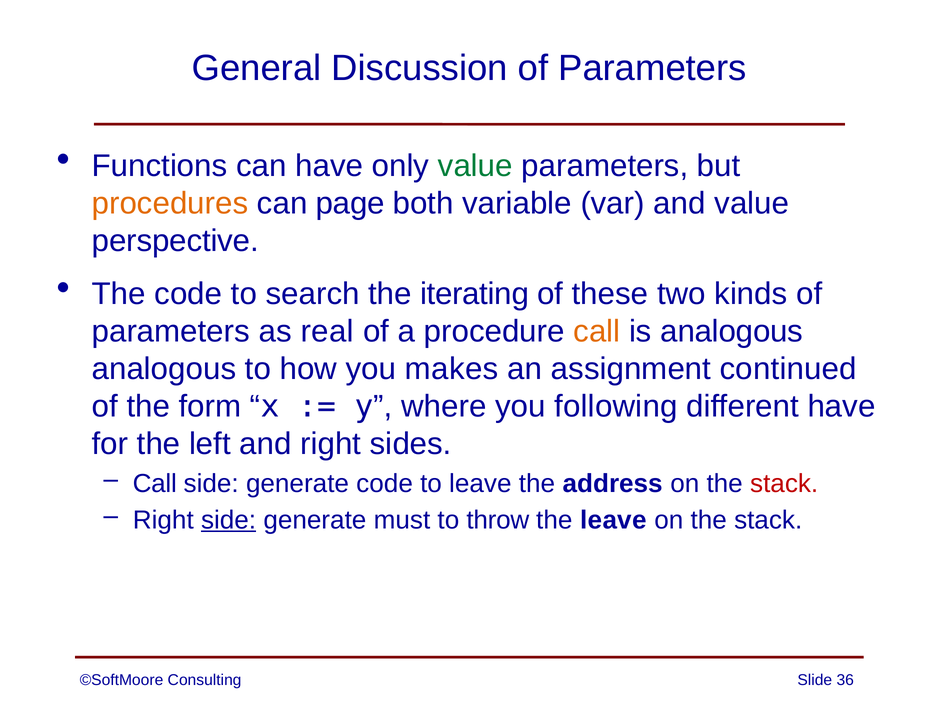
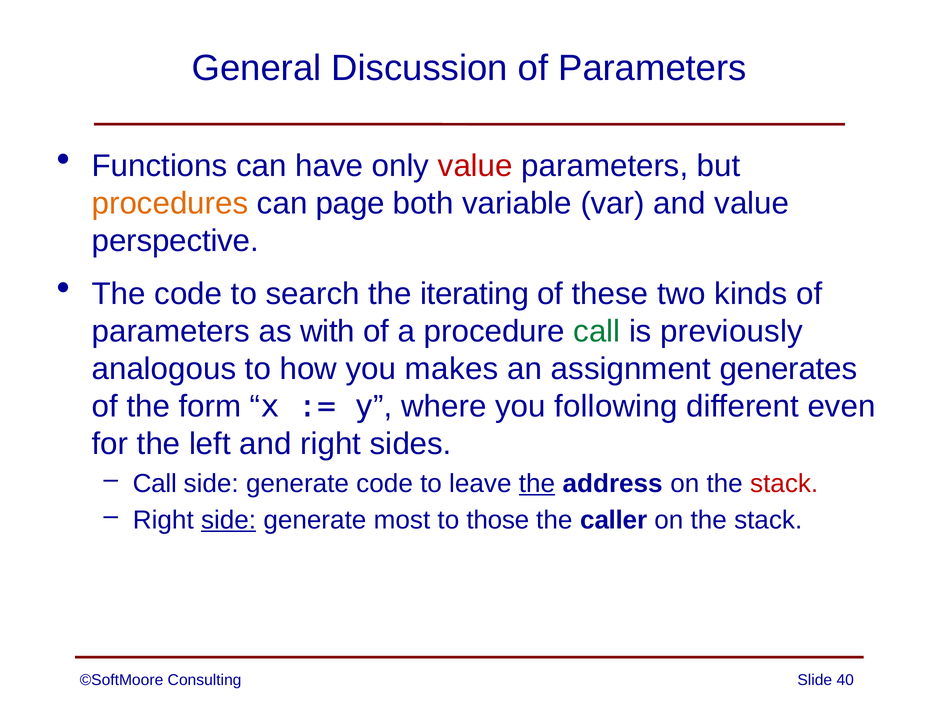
value at (475, 166) colour: green -> red
real: real -> with
call at (597, 332) colour: orange -> green
is analogous: analogous -> previously
continued: continued -> generates
different have: have -> even
the at (537, 484) underline: none -> present
must: must -> most
throw: throw -> those
the leave: leave -> caller
36: 36 -> 40
